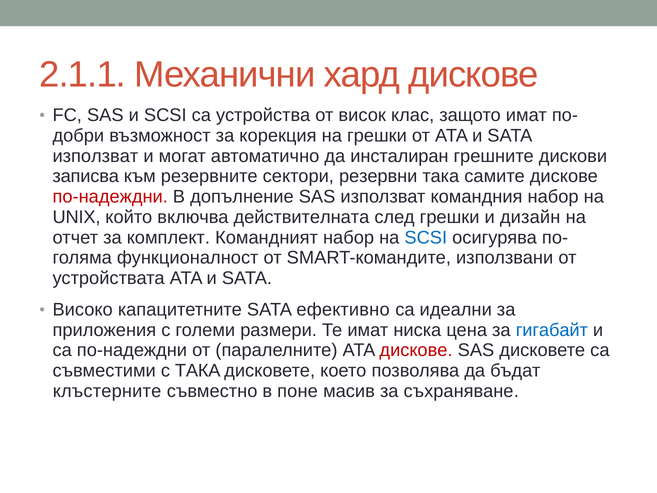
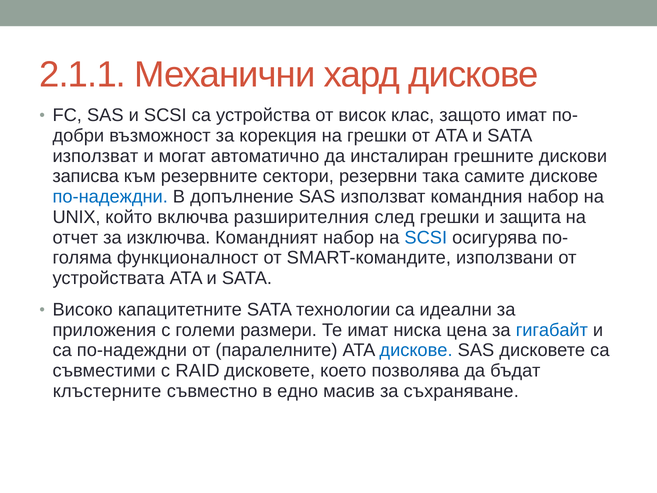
по-надеждни at (110, 197) colour: red -> blue
действителната: действителната -> разширителния
дизайн: дизайн -> защита
комплект: комплект -> изключва
ефективно: ефективно -> технологии
дискове at (416, 350) colour: red -> blue
с ТАКА: ТАКА -> RAID
поне: поне -> едно
